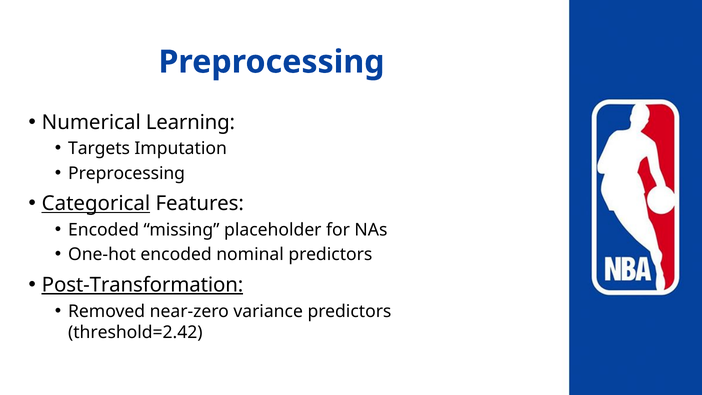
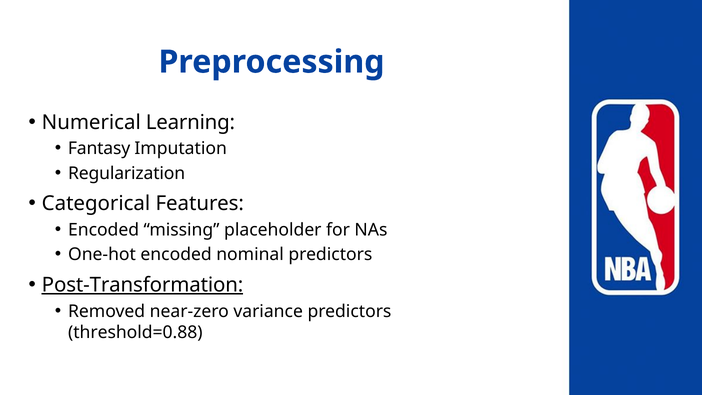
Targets: Targets -> Fantasy
Preprocessing at (127, 173): Preprocessing -> Regularization
Categorical underline: present -> none
threshold=2.42: threshold=2.42 -> threshold=0.88
